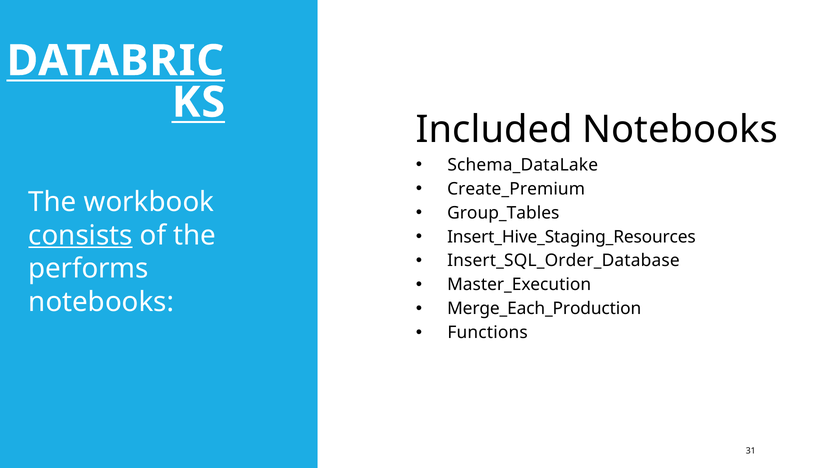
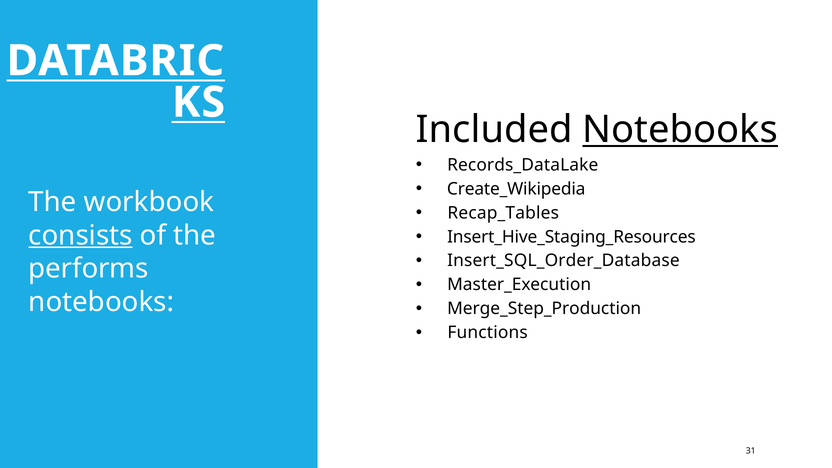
Notebooks at (680, 130) underline: none -> present
Schema_DataLake: Schema_DataLake -> Records_DataLake
Create_Premium: Create_Premium -> Create_Wikipedia
Group_Tables: Group_Tables -> Recap_Tables
Merge_Each_Production: Merge_Each_Production -> Merge_Step_Production
